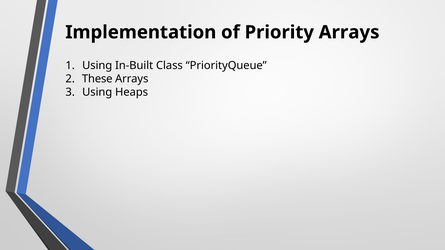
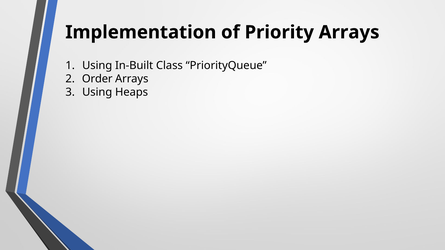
These: These -> Order
